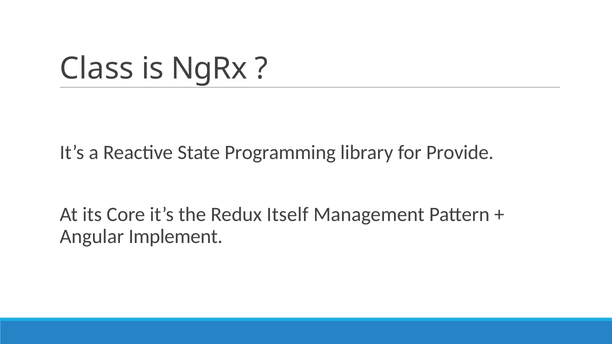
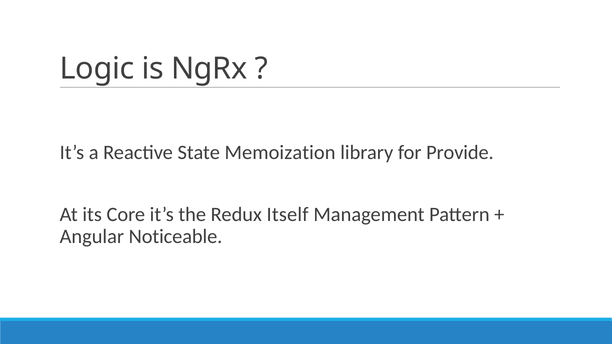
Class: Class -> Logic
Programming: Programming -> Memoization
Implement: Implement -> Noticeable
